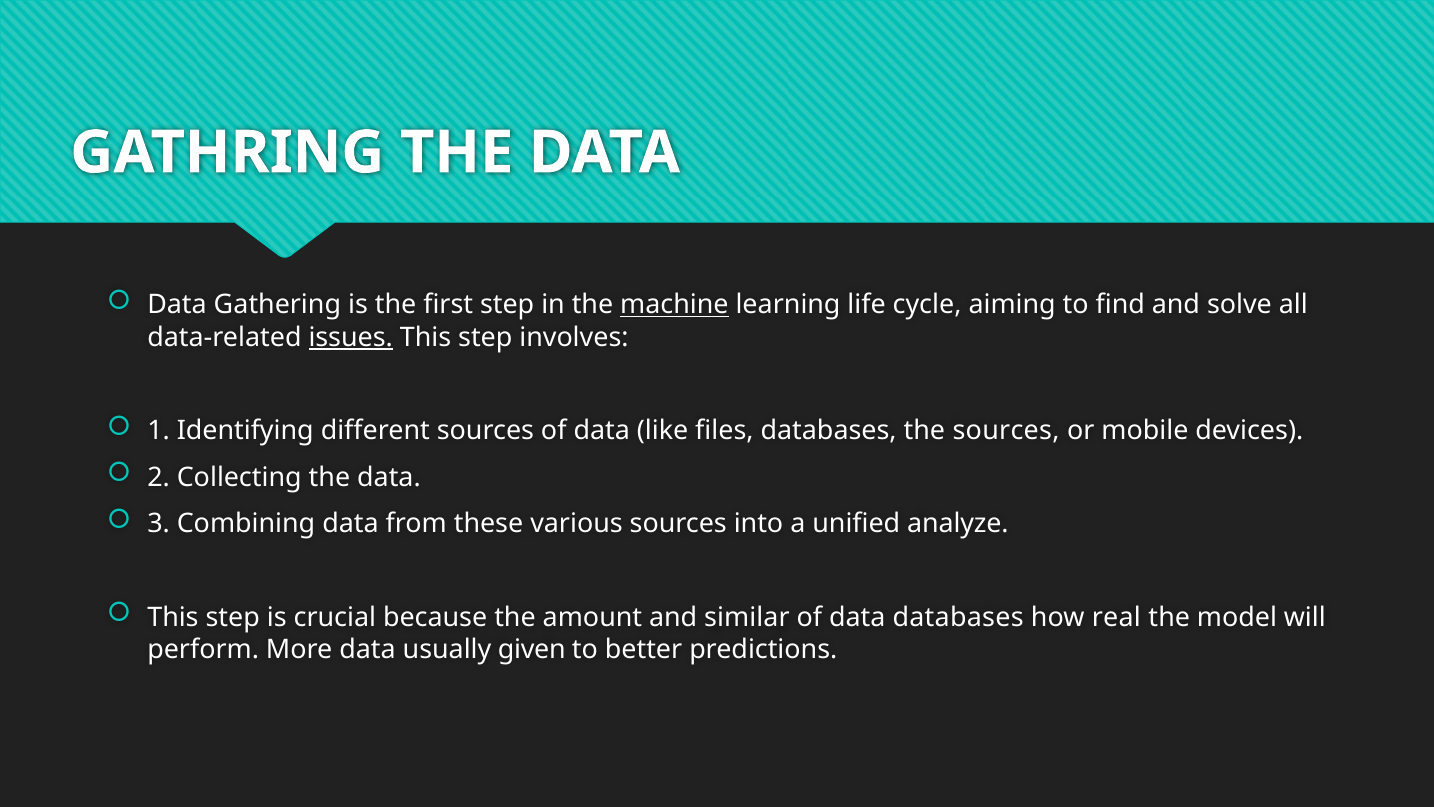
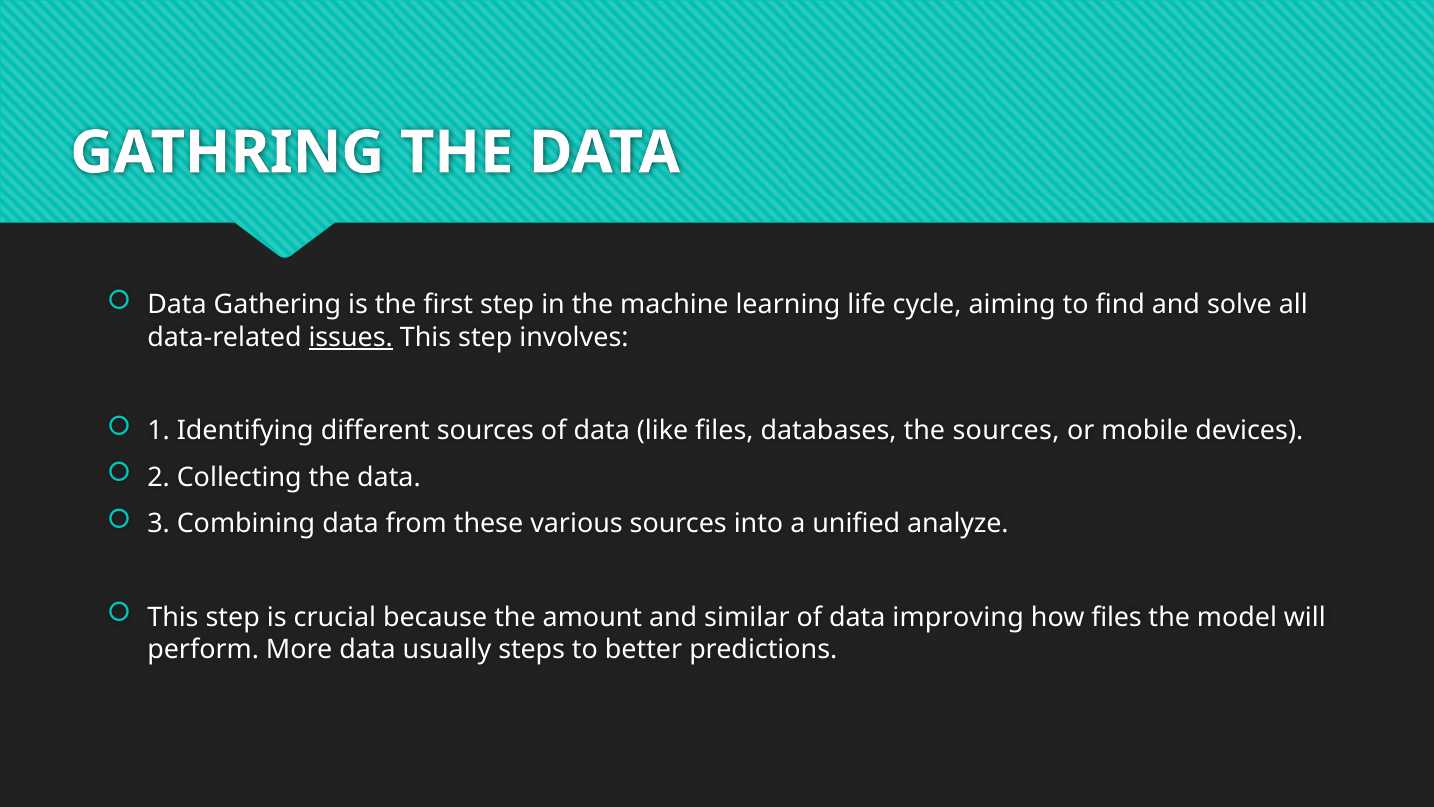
machine underline: present -> none
data databases: databases -> improving
how real: real -> files
given: given -> steps
